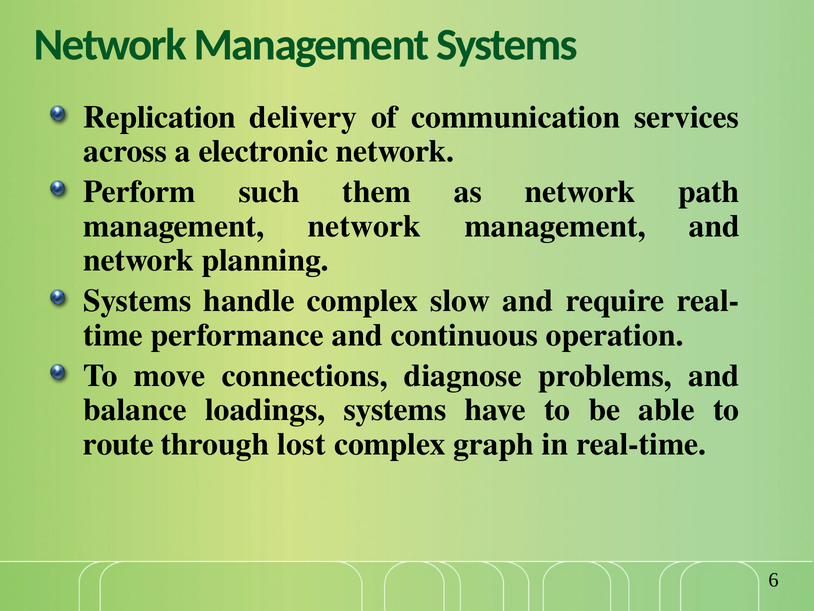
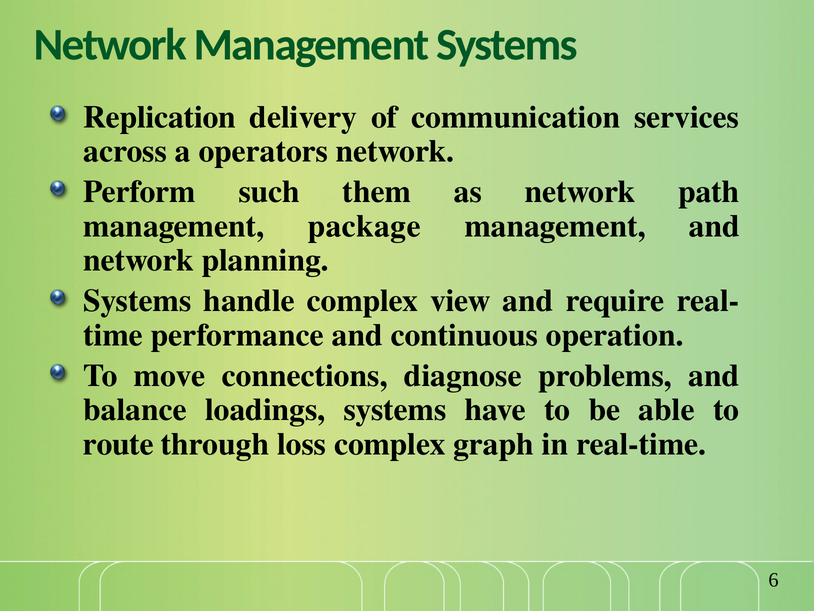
electronic: electronic -> operators
management network: network -> package
slow: slow -> view
lost: lost -> loss
